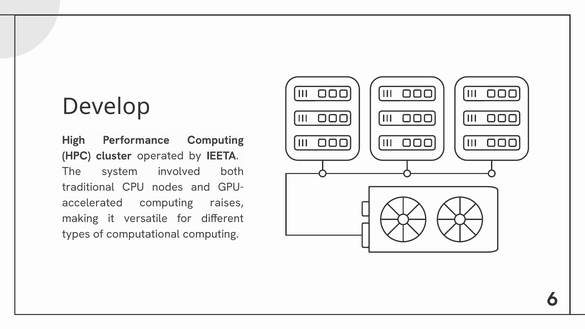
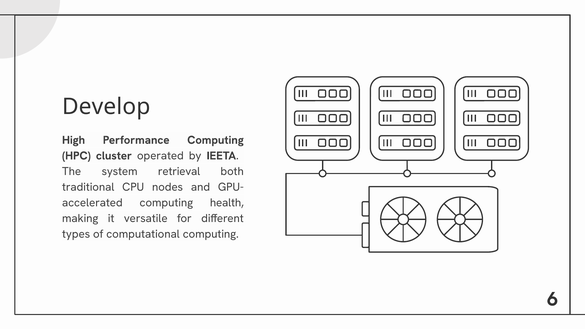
involved: involved -> retrieval
raises: raises -> health
